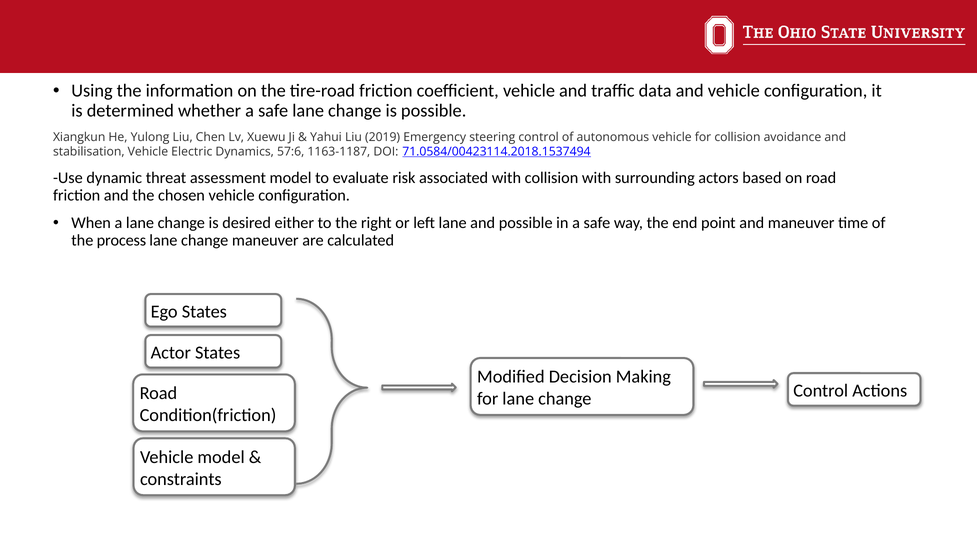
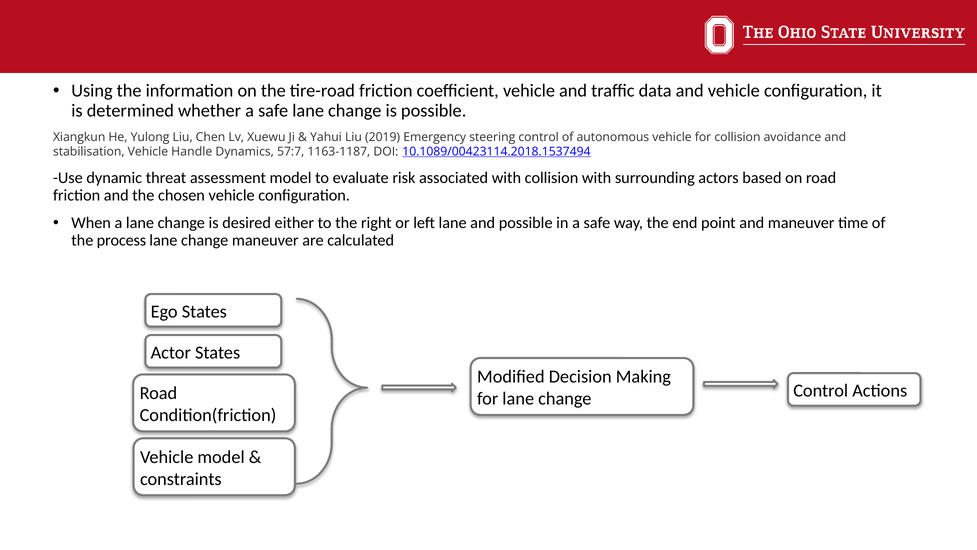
Electric: Electric -> Handle
57:6: 57:6 -> 57:7
71.0584/00423114.2018.1537494: 71.0584/00423114.2018.1537494 -> 10.1089/00423114.2018.1537494
